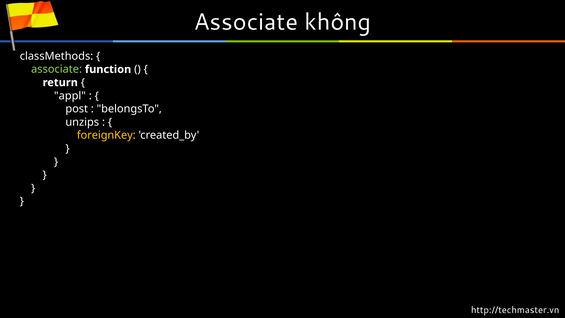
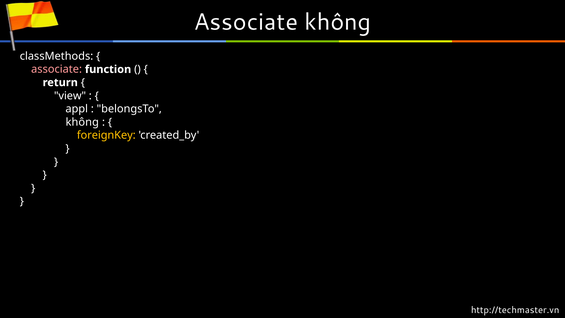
associate at (57, 69) colour: light green -> pink
appl: appl -> view
post: post -> appl
unzips at (82, 122): unzips -> không
